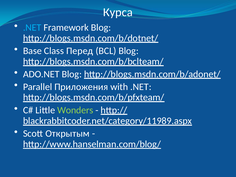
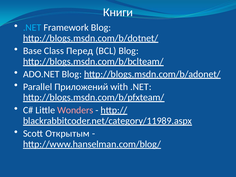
Курса: Курса -> Книги
Приложения: Приложения -> Приложений
Wonders colour: light green -> pink
